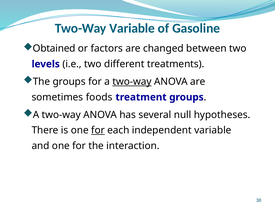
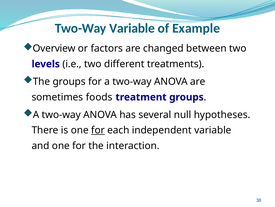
Gasoline: Gasoline -> Example
Obtained: Obtained -> Overview
two-way at (132, 81) underline: present -> none
